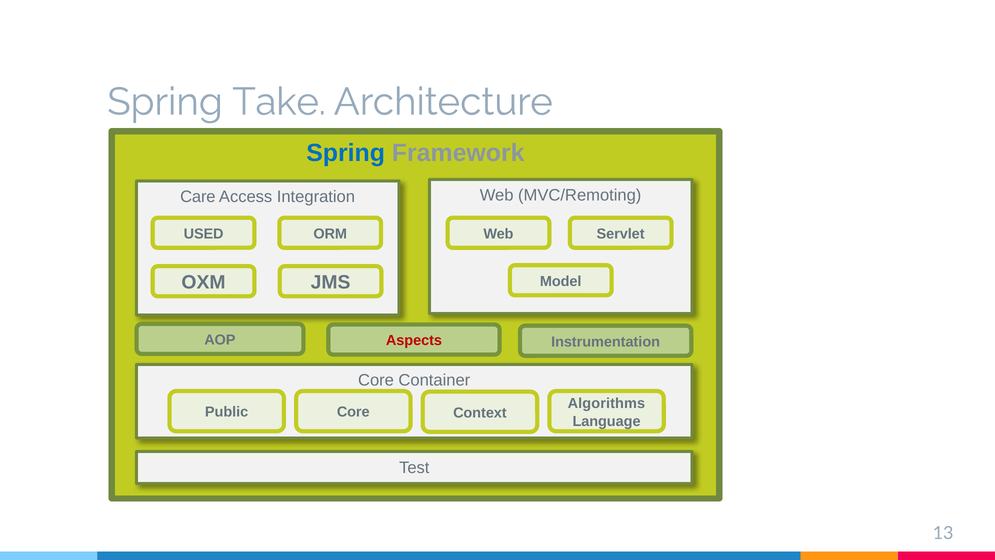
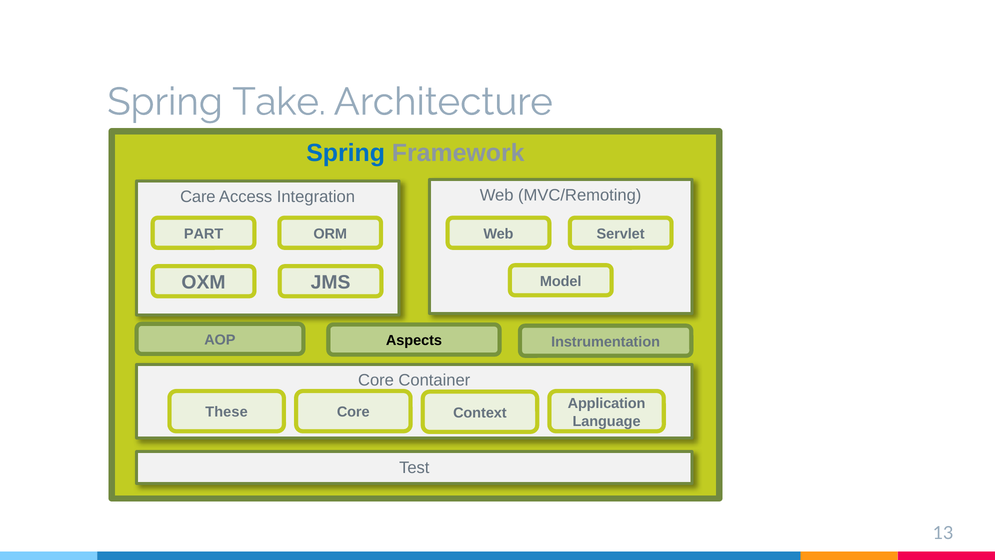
USED: USED -> PART
Aspects colour: red -> black
Algorithms: Algorithms -> Application
Public: Public -> These
